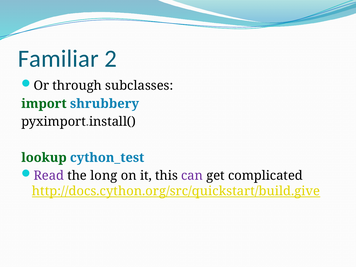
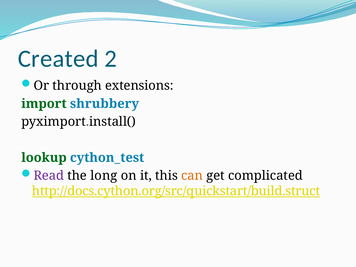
Familiar: Familiar -> Created
subclasses: subclasses -> extensions
can colour: purple -> orange
http://docs.cython.org/src/quickstart/build.give: http://docs.cython.org/src/quickstart/build.give -> http://docs.cython.org/src/quickstart/build.struct
